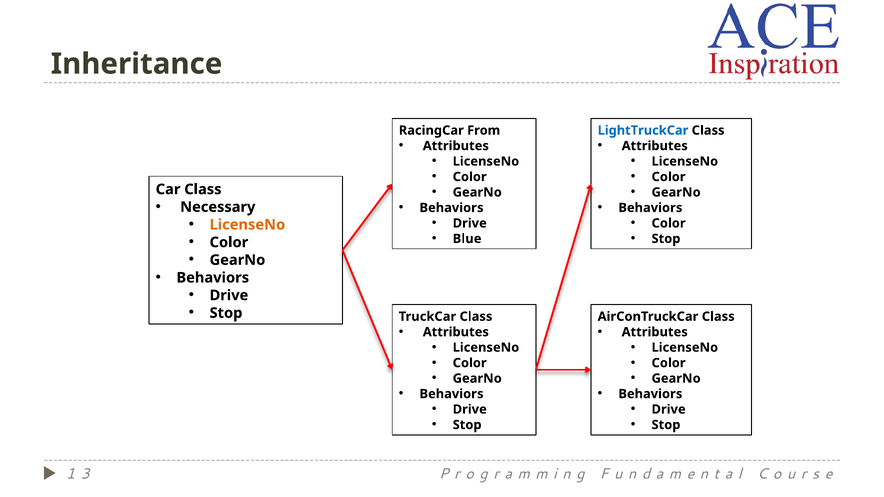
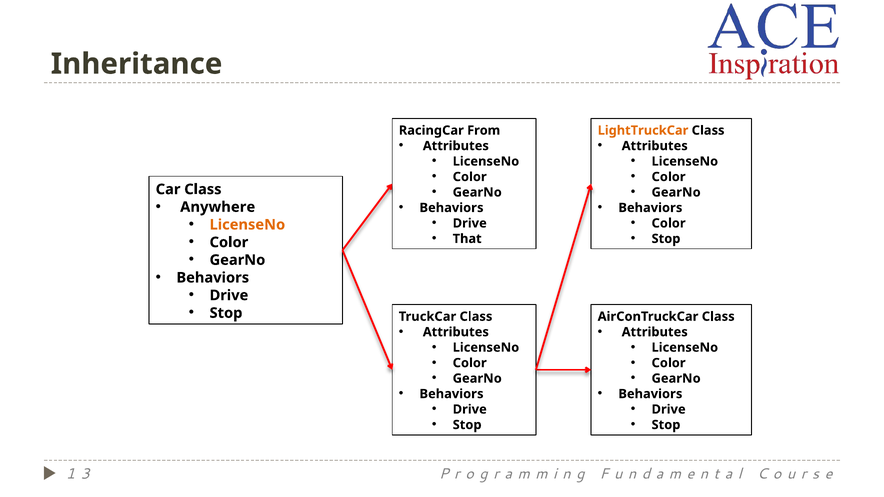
LightTruckCar colour: blue -> orange
Necessary: Necessary -> Anywhere
Blue: Blue -> That
